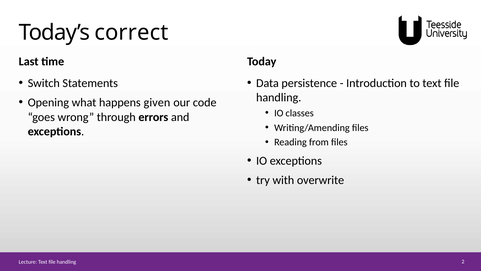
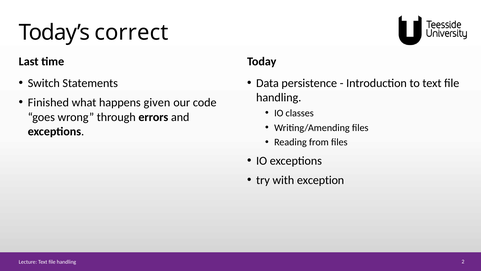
Opening: Opening -> Finished
overwrite: overwrite -> exception
